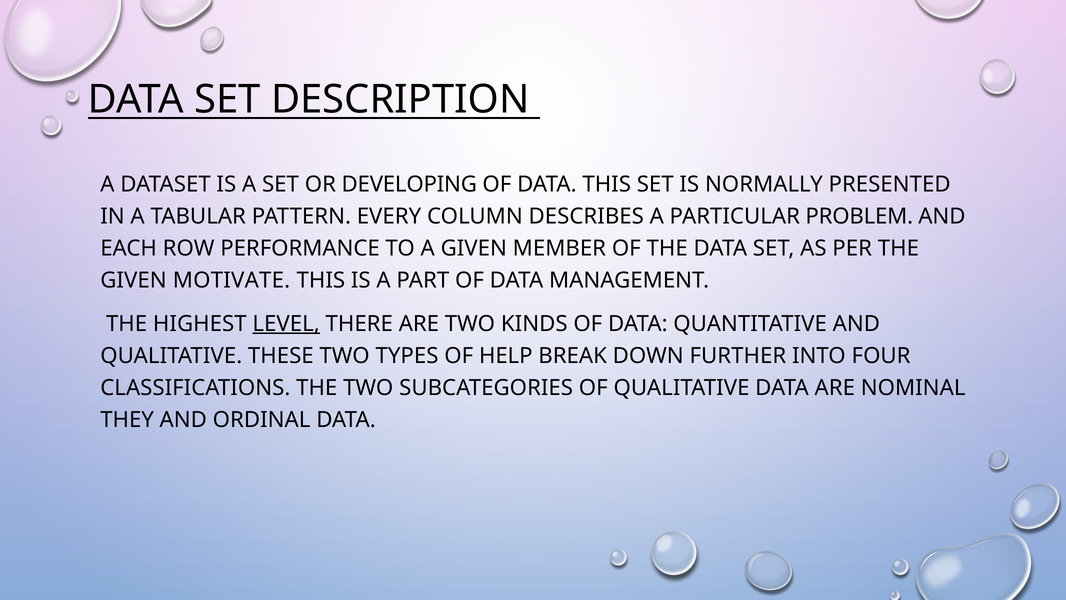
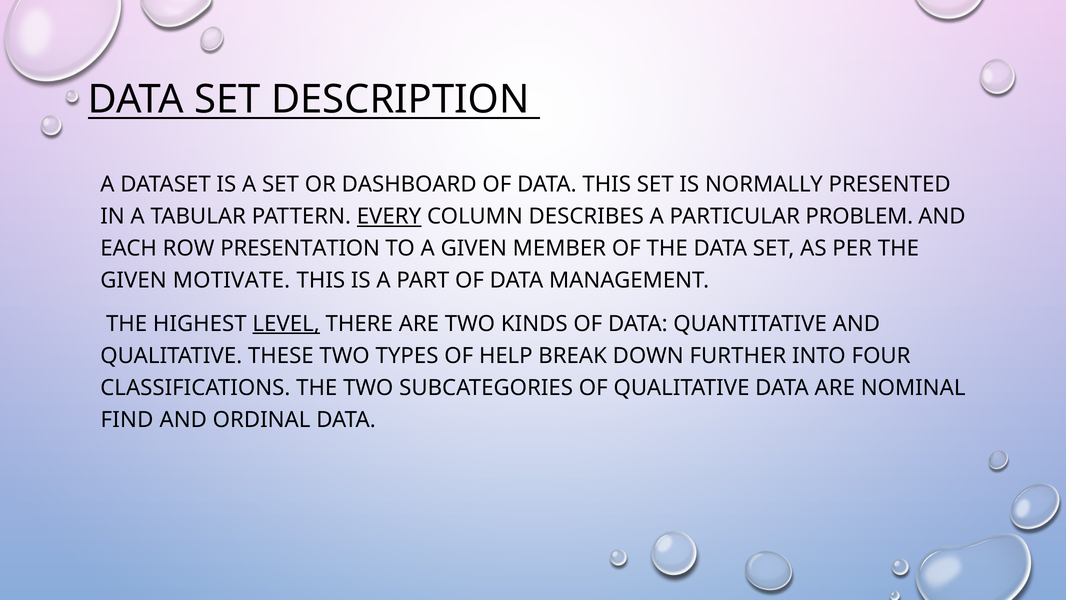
DEVELOPING: DEVELOPING -> DASHBOARD
EVERY underline: none -> present
PERFORMANCE: PERFORMANCE -> PRESENTATION
THEY: THEY -> FIND
